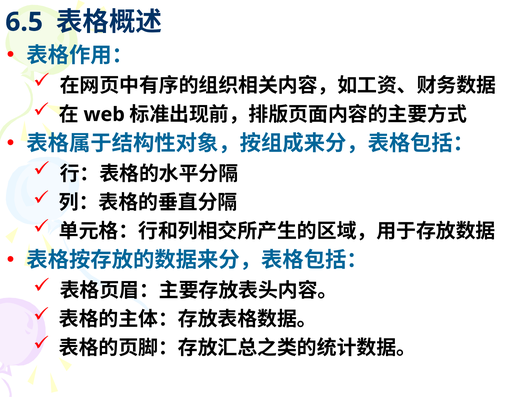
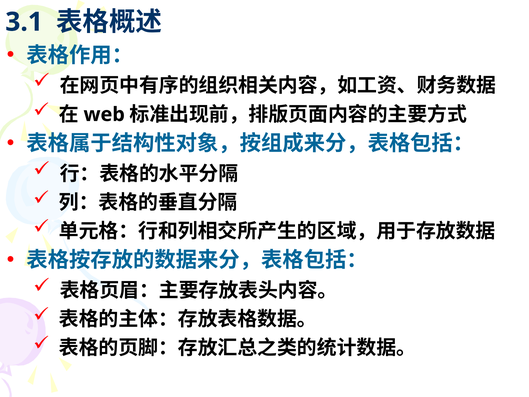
6.5: 6.5 -> 3.1
